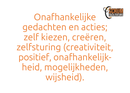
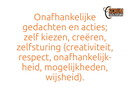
positief: positief -> respect
